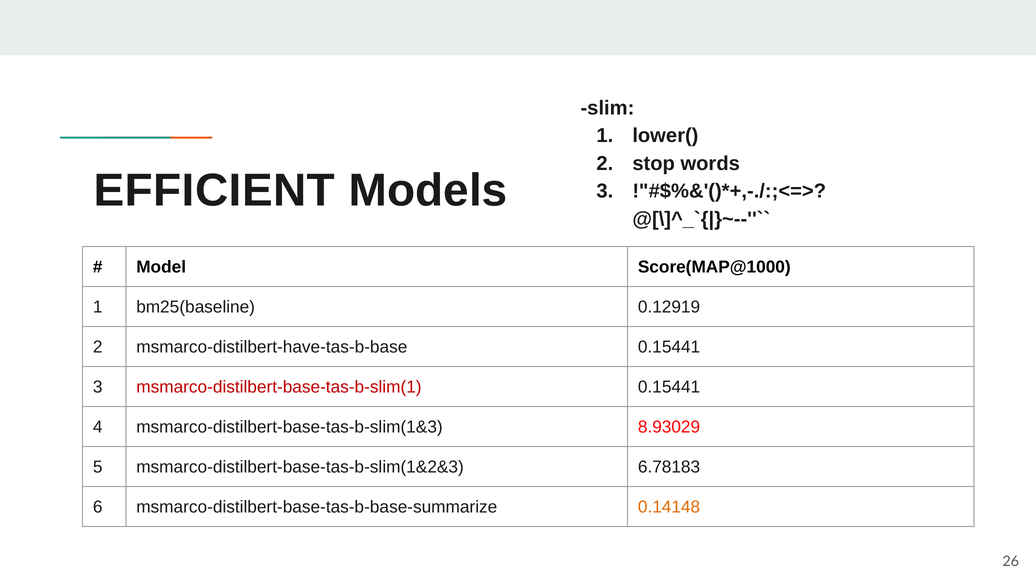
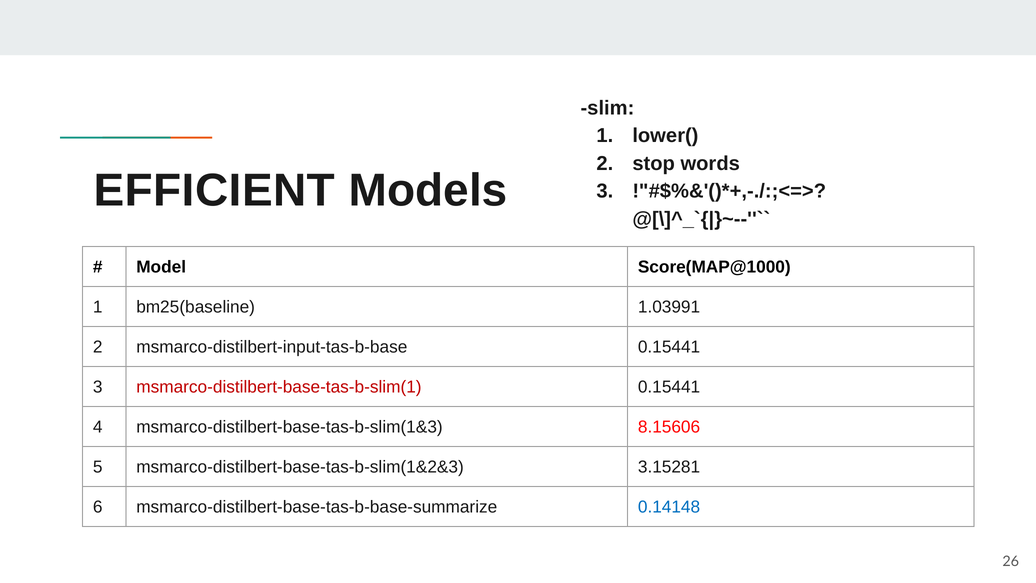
0.12919: 0.12919 -> 1.03991
msmarco-distilbert-have-tas-b-base: msmarco-distilbert-have-tas-b-base -> msmarco-distilbert-input-tas-b-base
8.93029: 8.93029 -> 8.15606
6.78183: 6.78183 -> 3.15281
0.14148 colour: orange -> blue
